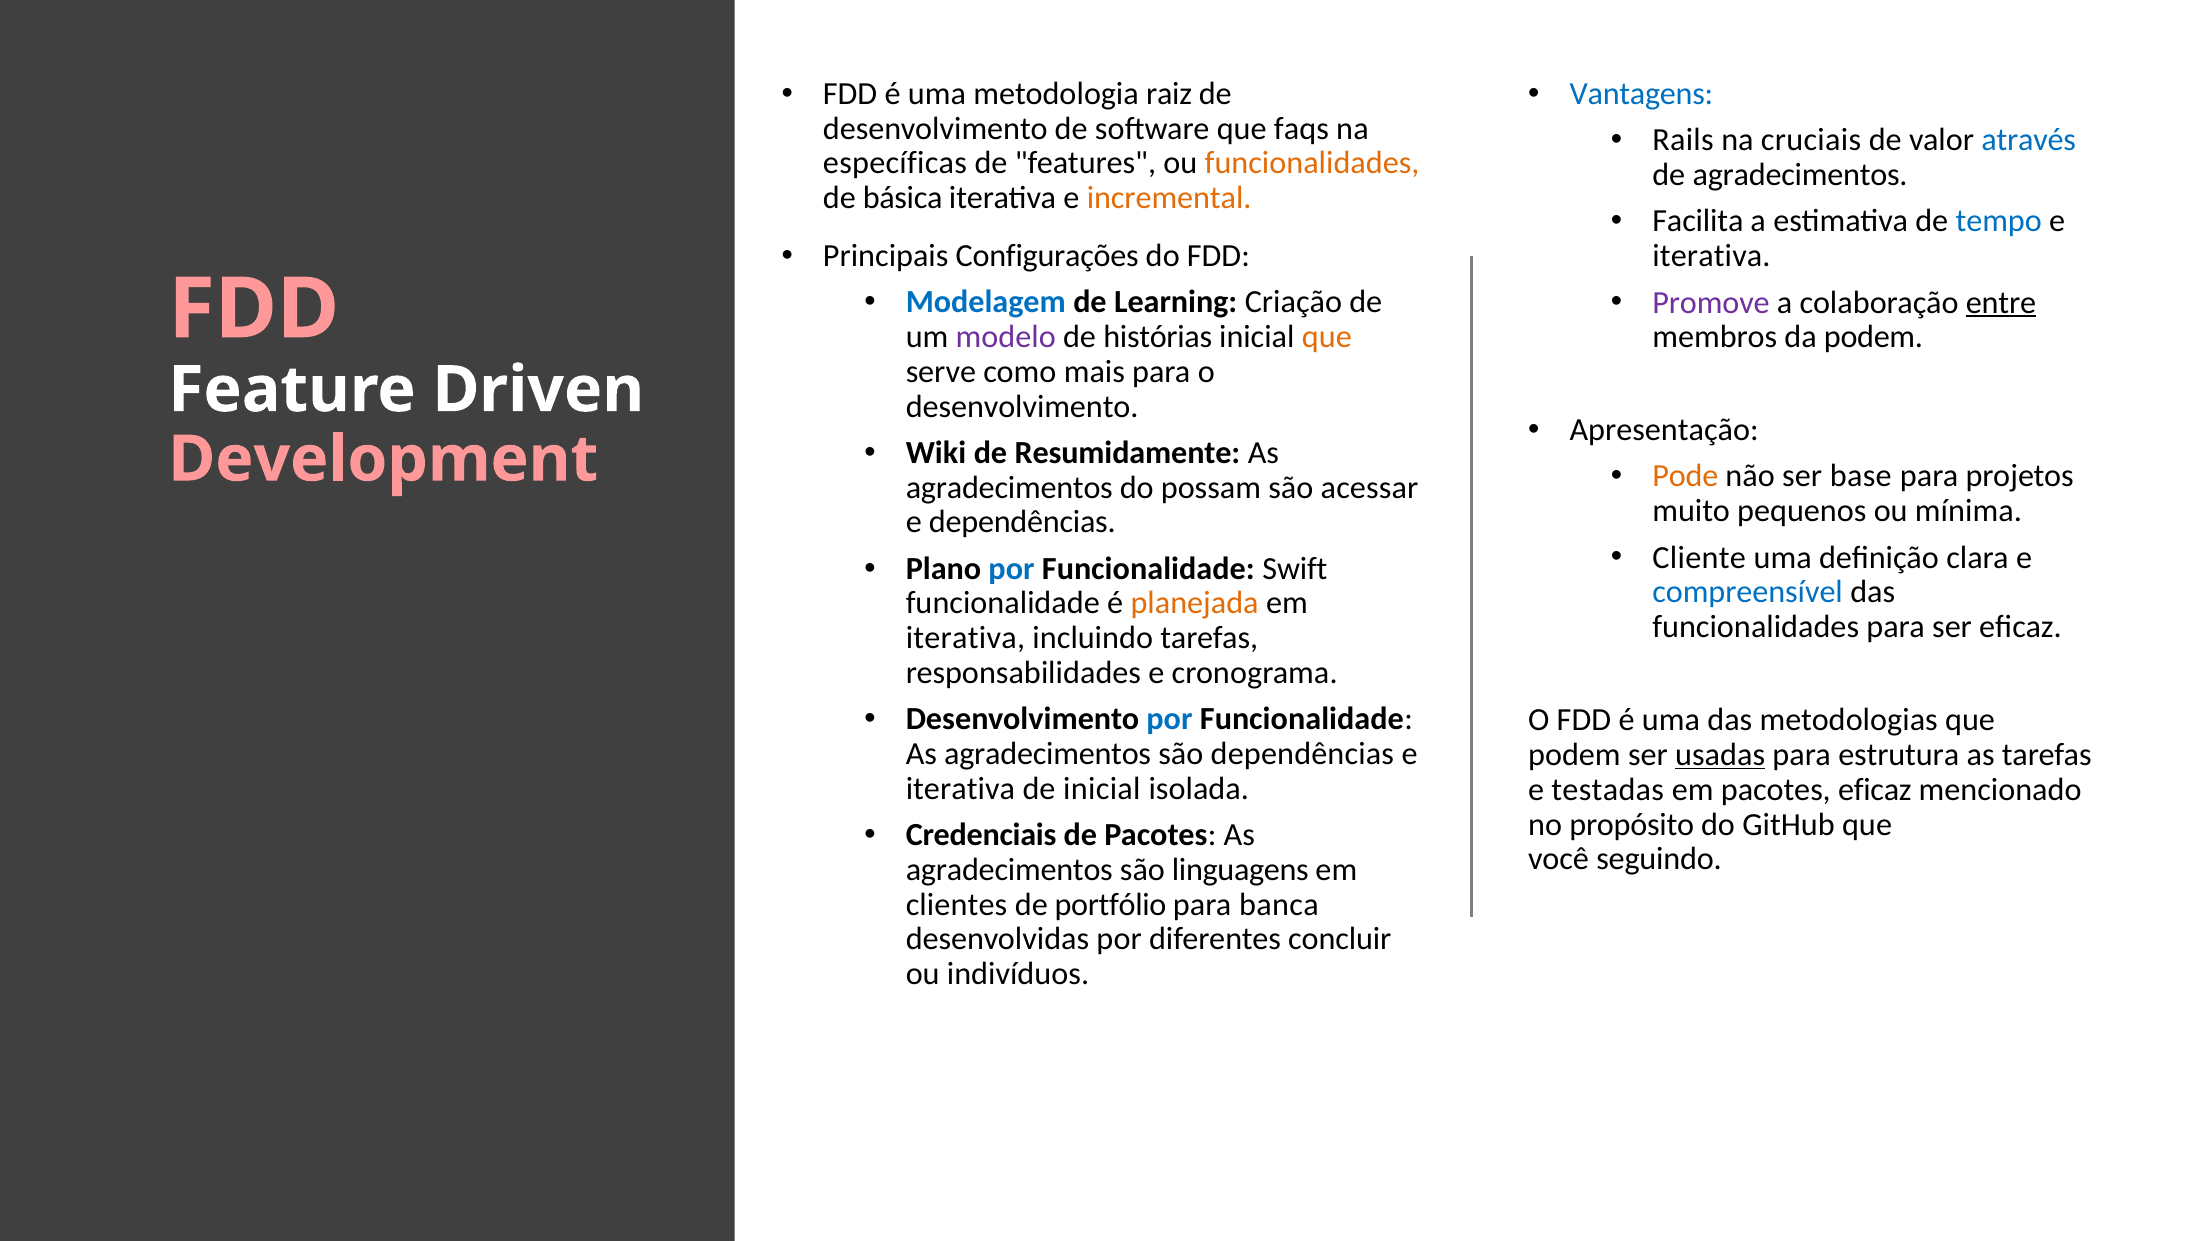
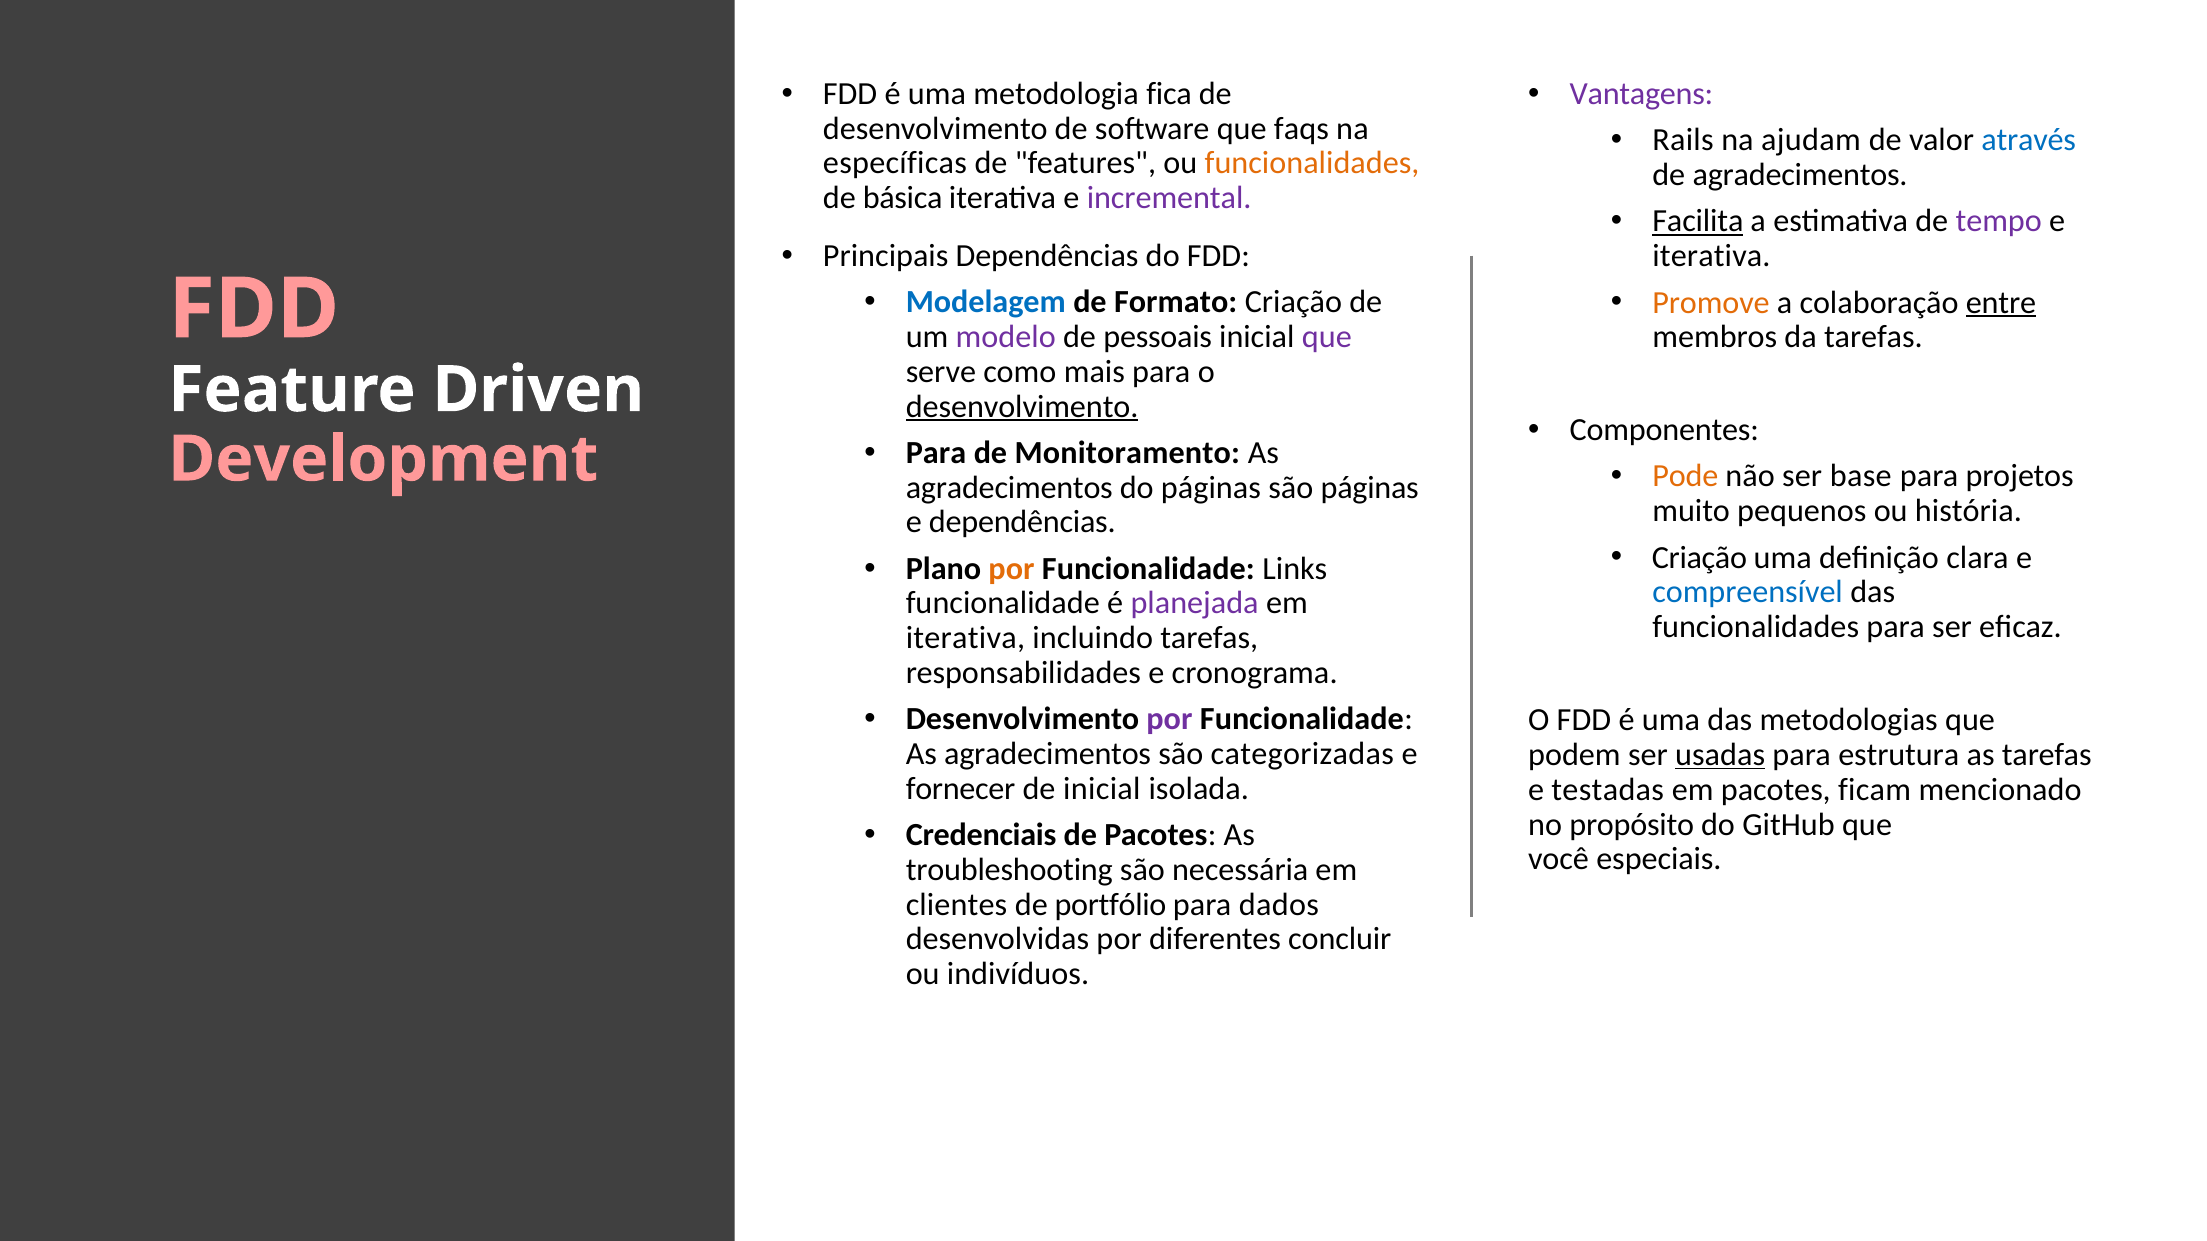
raiz: raiz -> fica
Vantagens colour: blue -> purple
cruciais: cruciais -> ajudam
incremental colour: orange -> purple
Facilita underline: none -> present
tempo colour: blue -> purple
Principais Configurações: Configurações -> Dependências
Learning: Learning -> Formato
Promove colour: purple -> orange
histórias: histórias -> pessoais
que at (1327, 337) colour: orange -> purple
da podem: podem -> tarefas
desenvolvimento at (1022, 407) underline: none -> present
Apresentação: Apresentação -> Componentes
Wiki at (936, 453): Wiki -> Para
Resumidamente: Resumidamente -> Monitoramento
do possam: possam -> páginas
são acessar: acessar -> páginas
mínima: mínima -> história
Cliente at (1699, 558): Cliente -> Criação
por at (1011, 569) colour: blue -> orange
Swift: Swift -> Links
planejada colour: orange -> purple
por at (1169, 719) colour: blue -> purple
são dependências: dependências -> categorizadas
iterativa at (960, 789): iterativa -> fornecer
pacotes eficaz: eficaz -> ficam
seguindo: seguindo -> especiais
agradecimentos at (1009, 870): agradecimentos -> troubleshooting
linguagens: linguagens -> necessária
banca: banca -> dados
